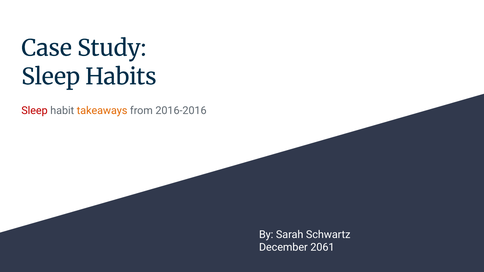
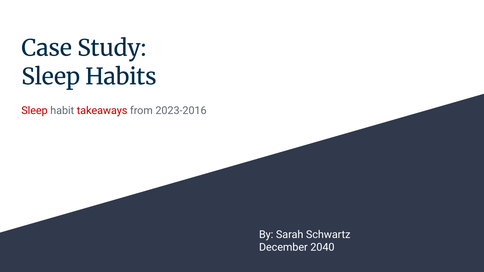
takeaways colour: orange -> red
2016-2016: 2016-2016 -> 2023-2016
2061: 2061 -> 2040
